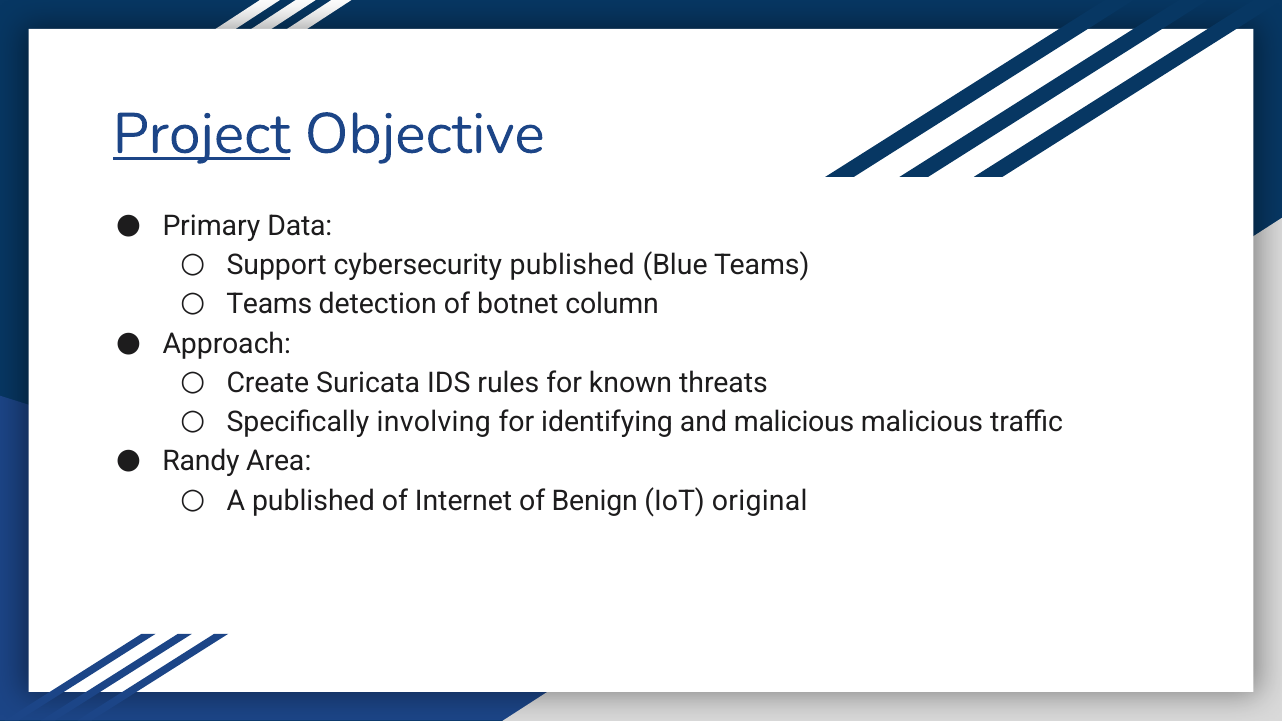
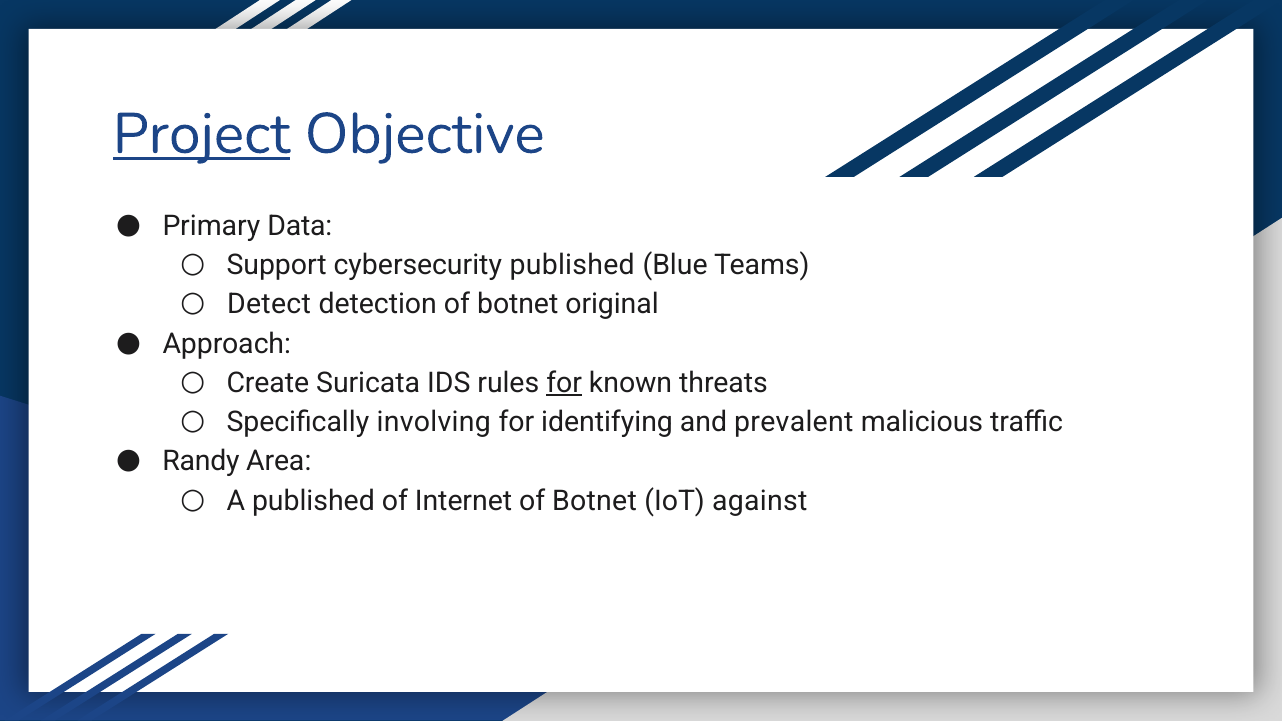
Teams at (269, 304): Teams -> Detect
column: column -> original
for at (564, 383) underline: none -> present
and malicious: malicious -> prevalent
Internet of Benign: Benign -> Botnet
original: original -> against
